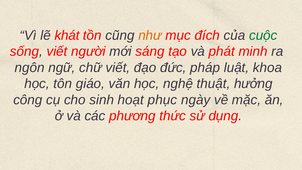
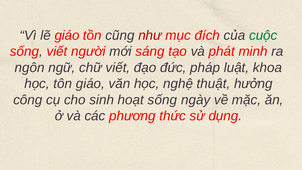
lẽ khát: khát -> giáo
như colour: orange -> red
hoạt phục: phục -> sống
